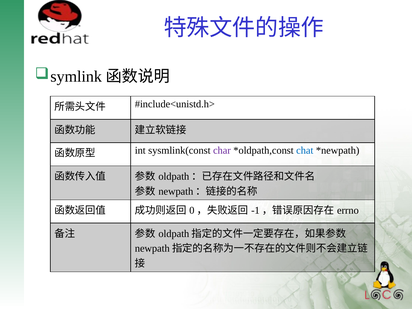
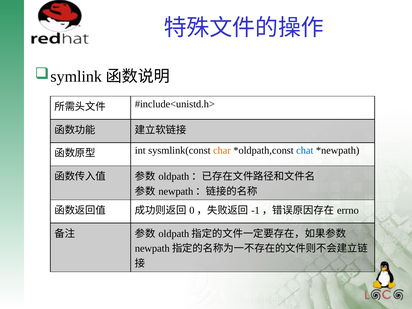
char colour: purple -> orange
